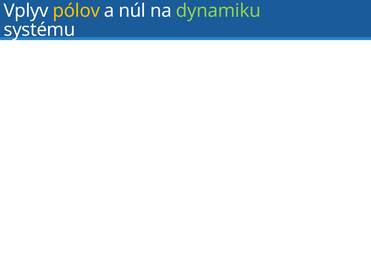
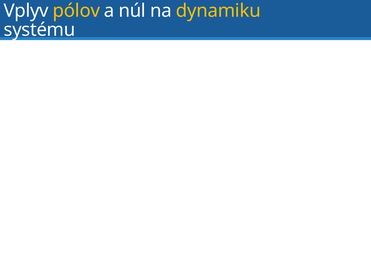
dynamiku colour: light green -> yellow
